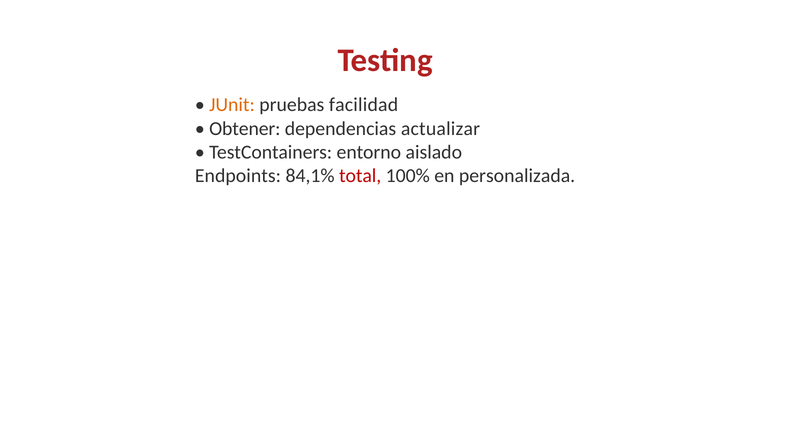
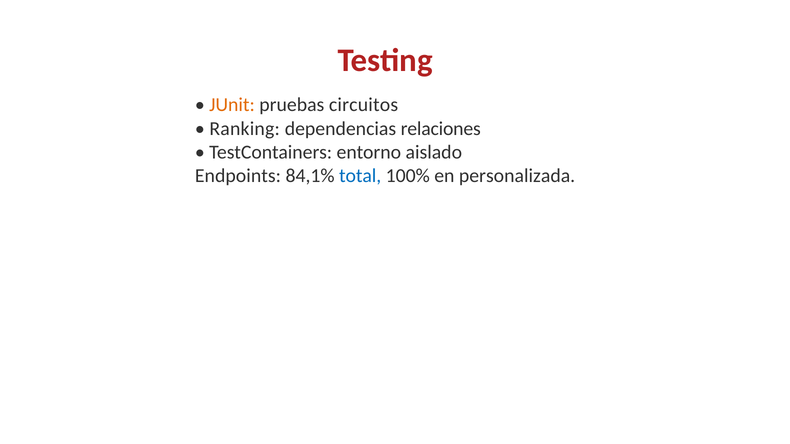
facilidad: facilidad -> circuitos
Obtener: Obtener -> Ranking
actualizar: actualizar -> relaciones
total colour: red -> blue
